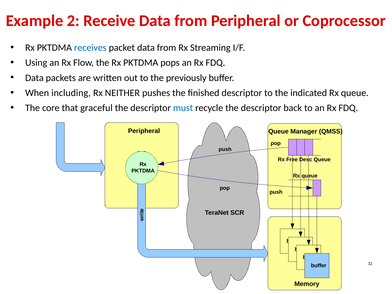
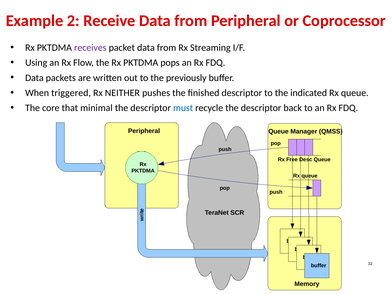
receives colour: blue -> purple
including: including -> triggered
graceful: graceful -> minimal
